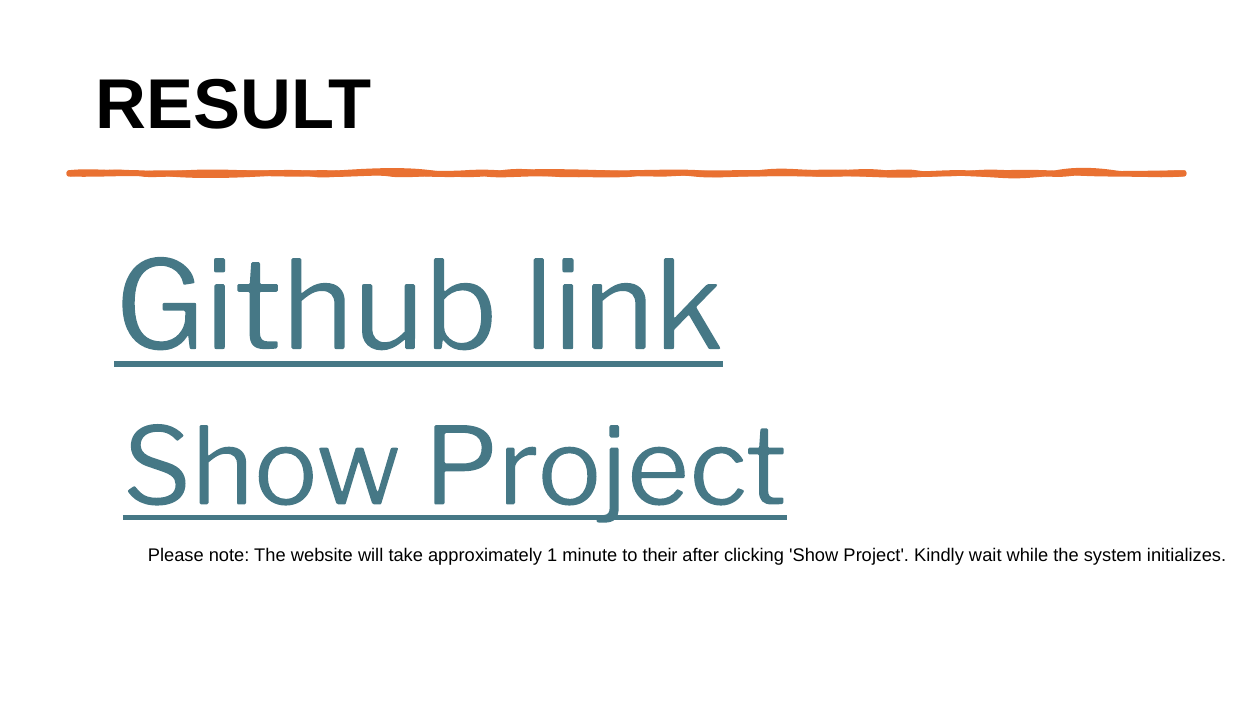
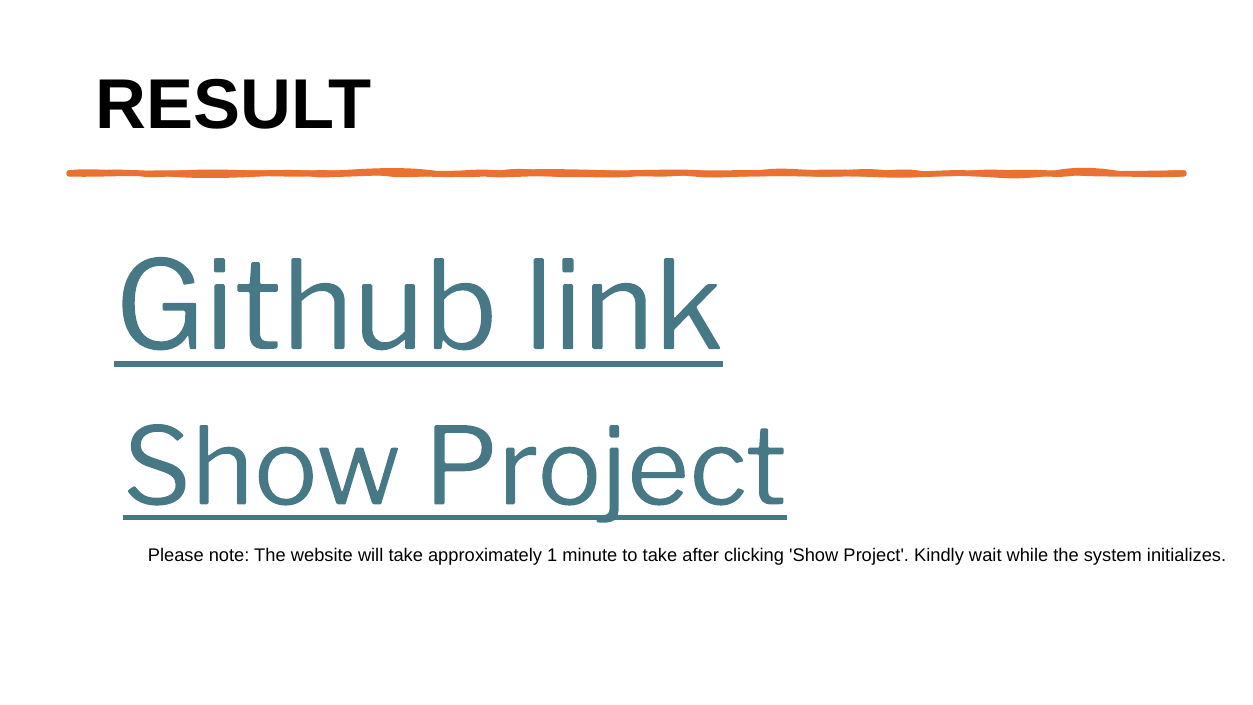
to their: their -> take
